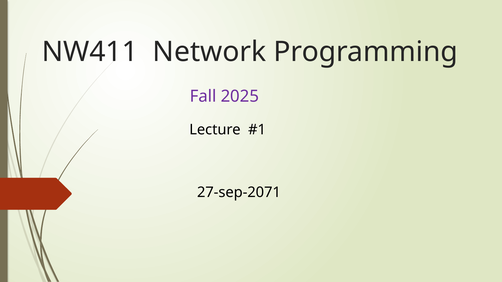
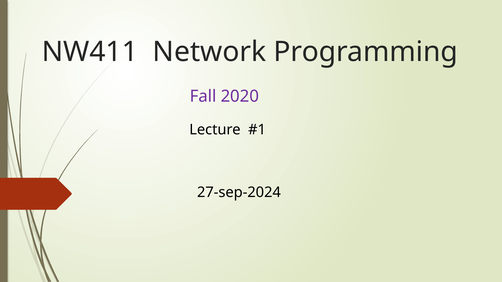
2025: 2025 -> 2020
27-sep-2071: 27-sep-2071 -> 27-sep-2024
